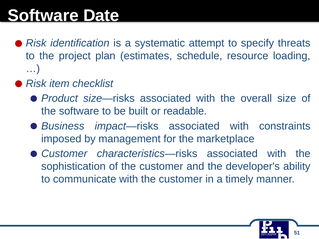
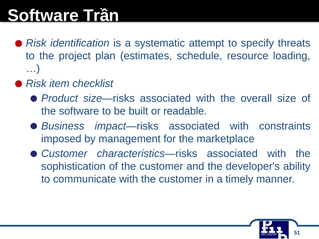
Date: Date -> Trần
